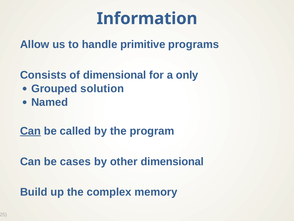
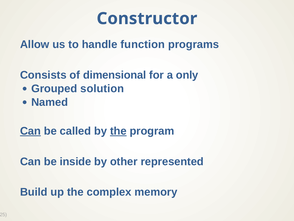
Information: Information -> Constructor
primitive: primitive -> function
the at (118, 131) underline: none -> present
cases: cases -> inside
other dimensional: dimensional -> represented
